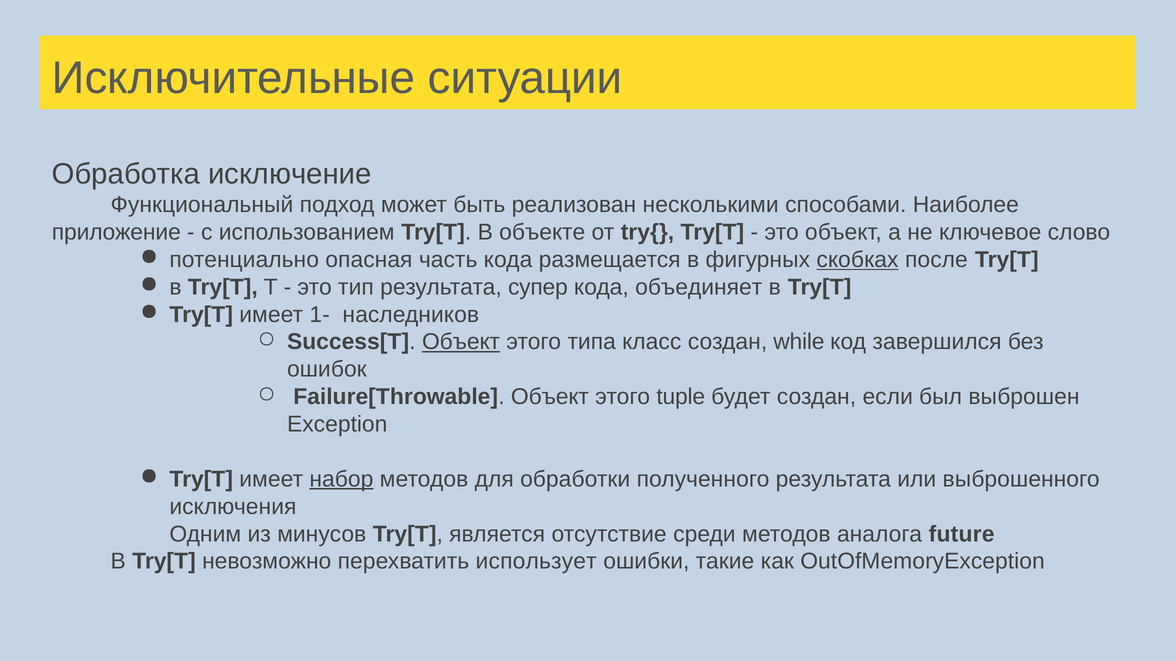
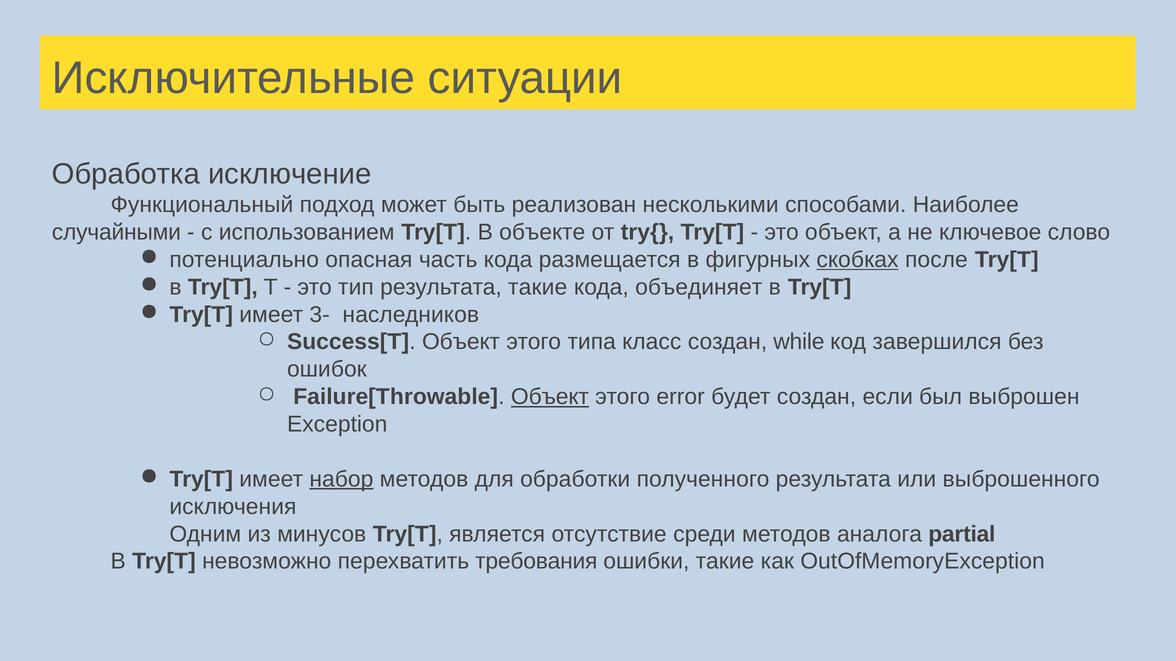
приложение: приложение -> случайными
результата супер: супер -> такие
1-: 1- -> 3-
Объект at (461, 342) underline: present -> none
Объект at (550, 397) underline: none -> present
tuple: tuple -> error
future: future -> partial
использует: использует -> требования
